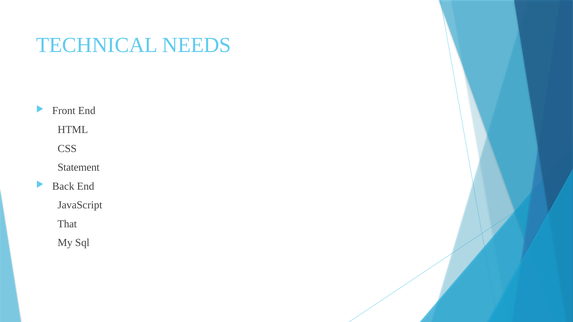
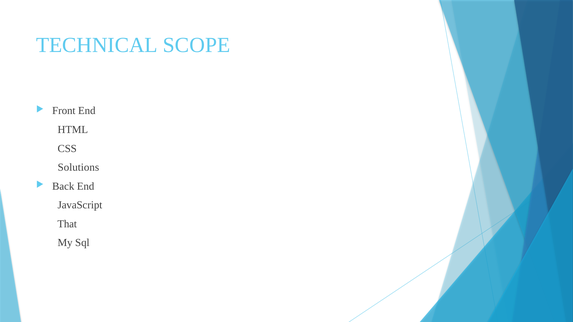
NEEDS: NEEDS -> SCOPE
Statement: Statement -> Solutions
